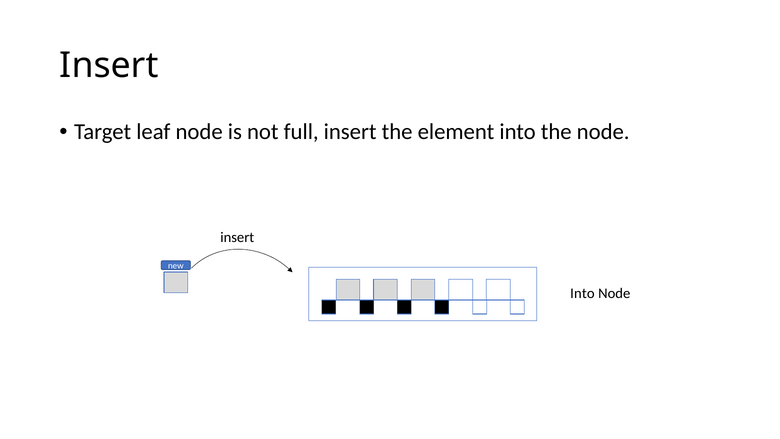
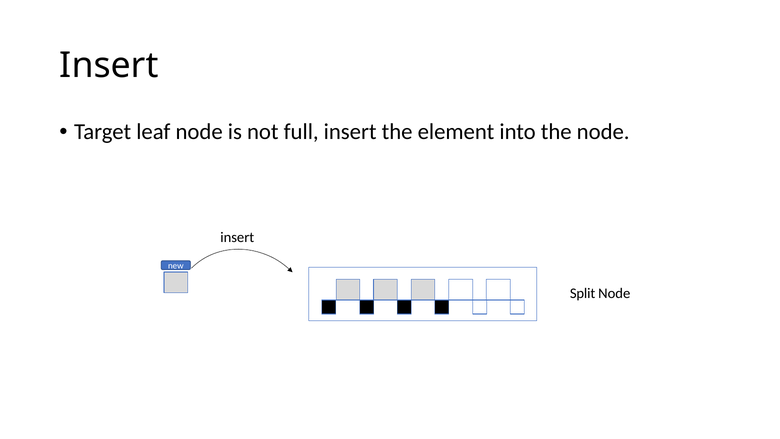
Into at (582, 293): Into -> Split
